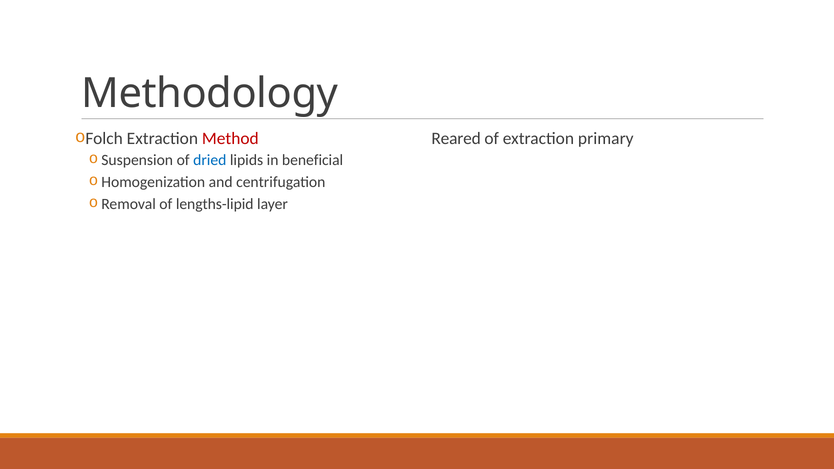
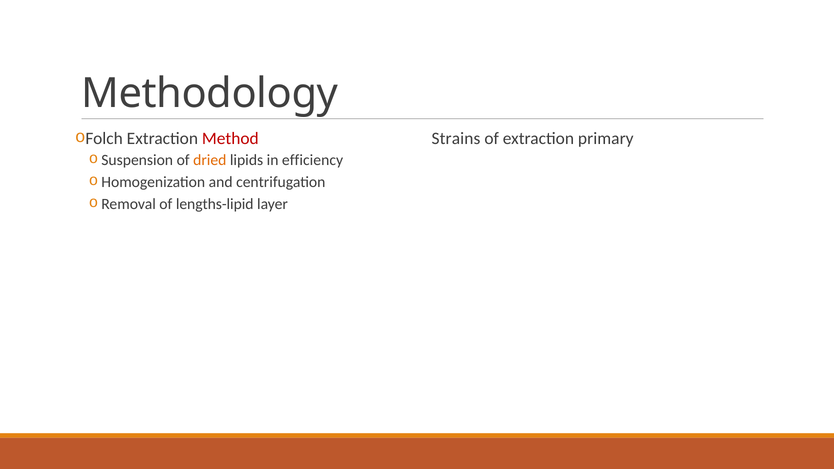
Reared: Reared -> Strains
dried colour: blue -> orange
beneficial: beneficial -> efficiency
